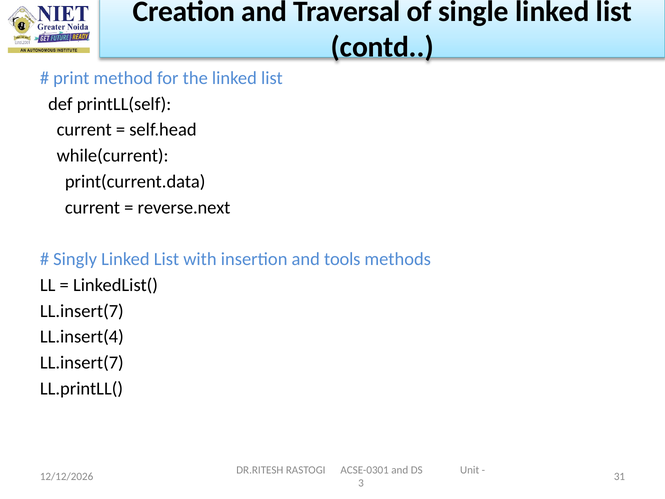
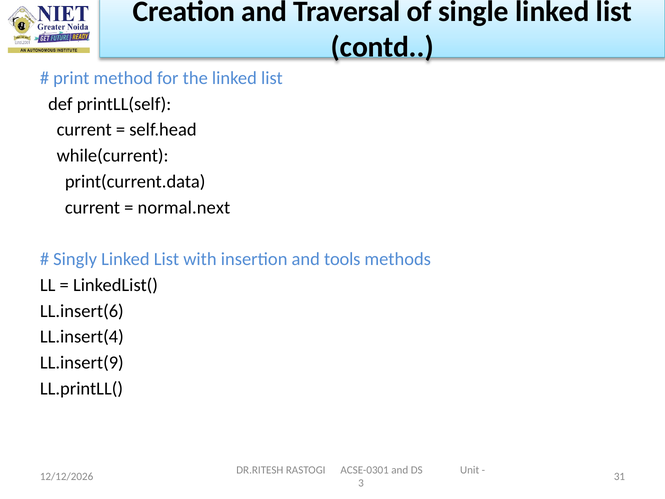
reverse.next: reverse.next -> normal.next
LL.insert(7 at (82, 311): LL.insert(7 -> LL.insert(6
LL.insert(7 at (82, 363): LL.insert(7 -> LL.insert(9
